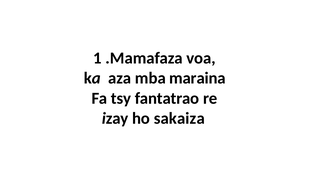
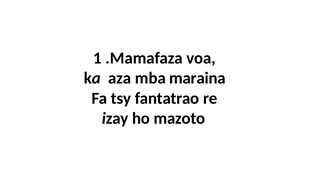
sakaiza: sakaiza -> mazoto
